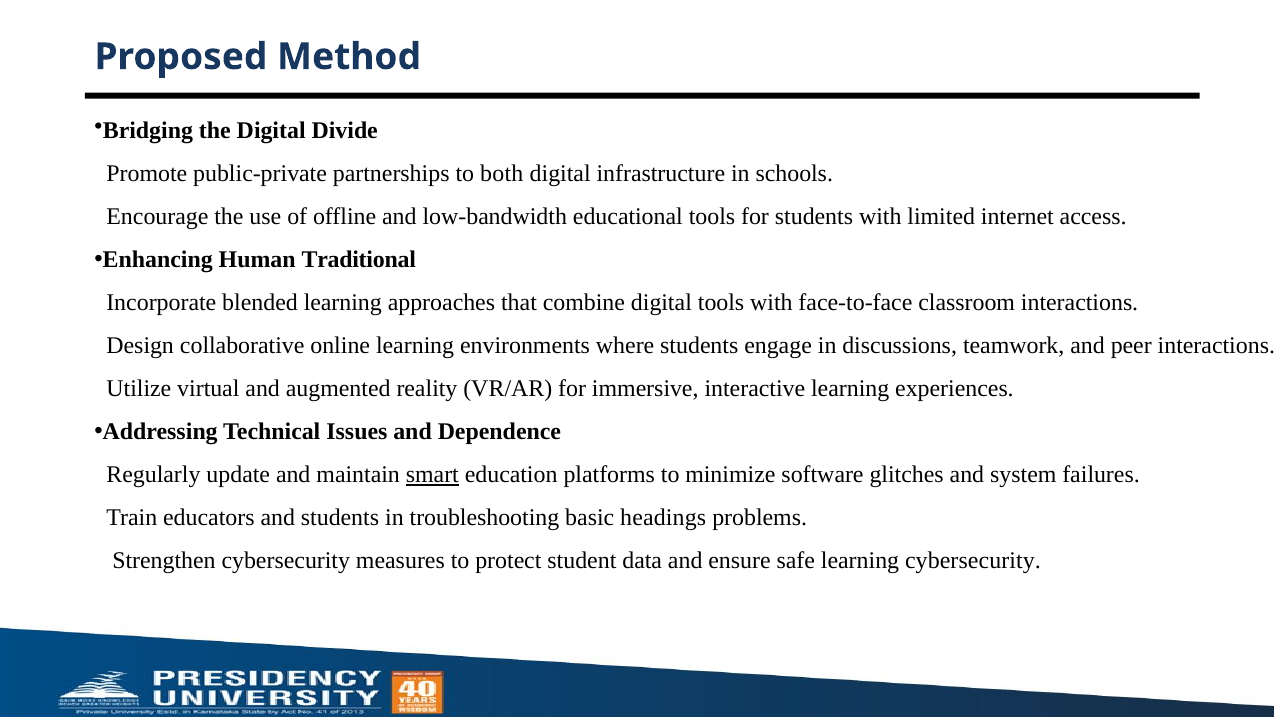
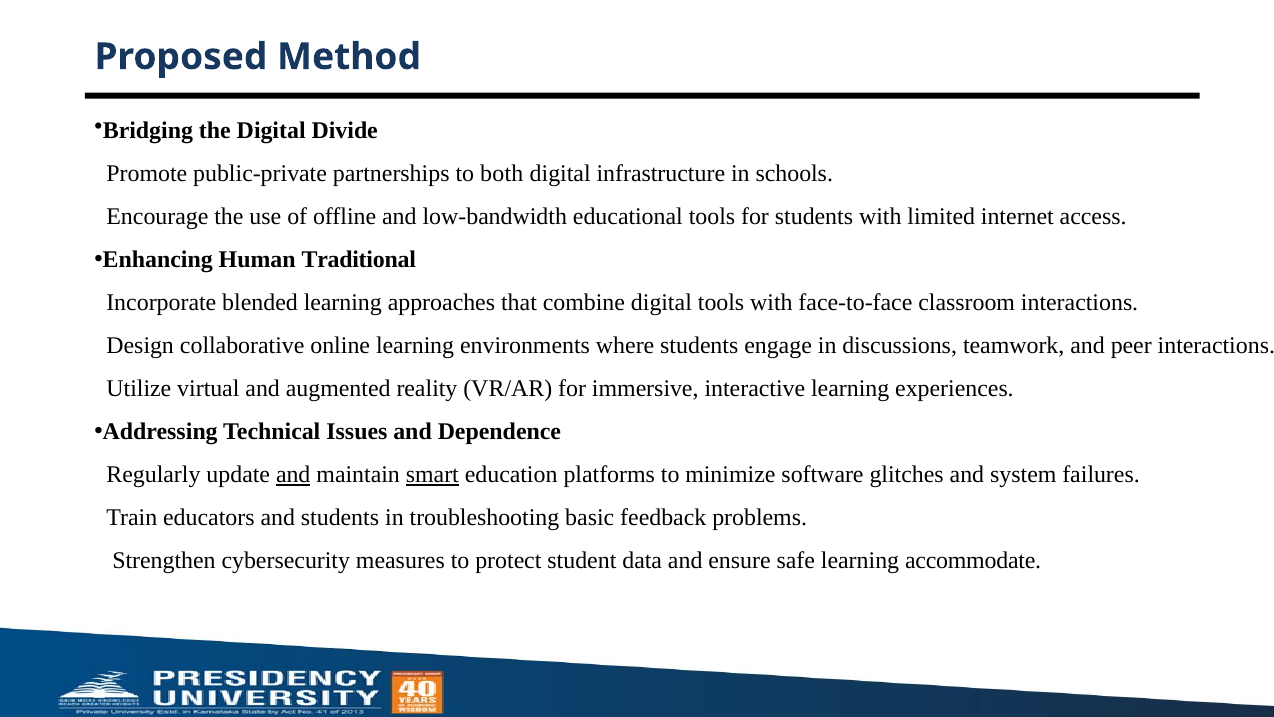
and at (293, 475) underline: none -> present
headings: headings -> feedback
learning cybersecurity: cybersecurity -> accommodate
